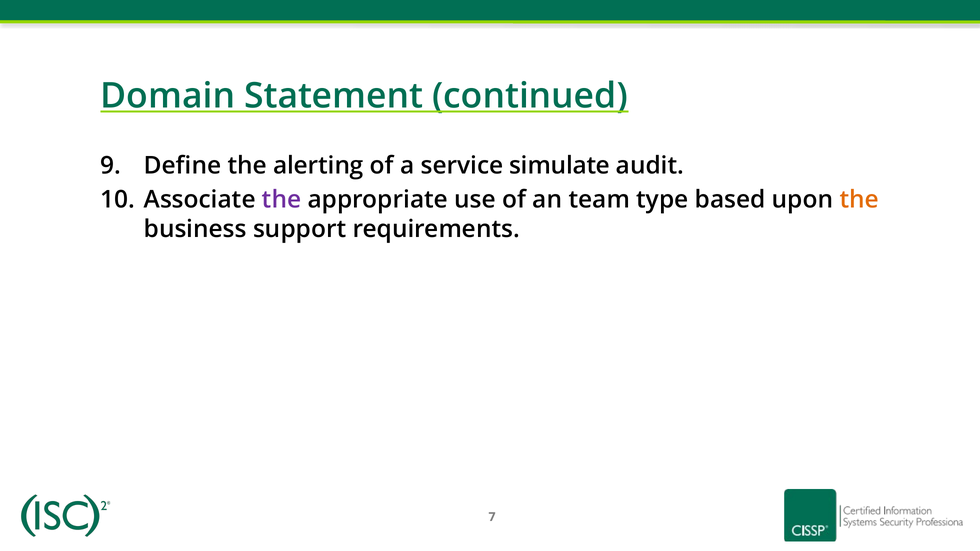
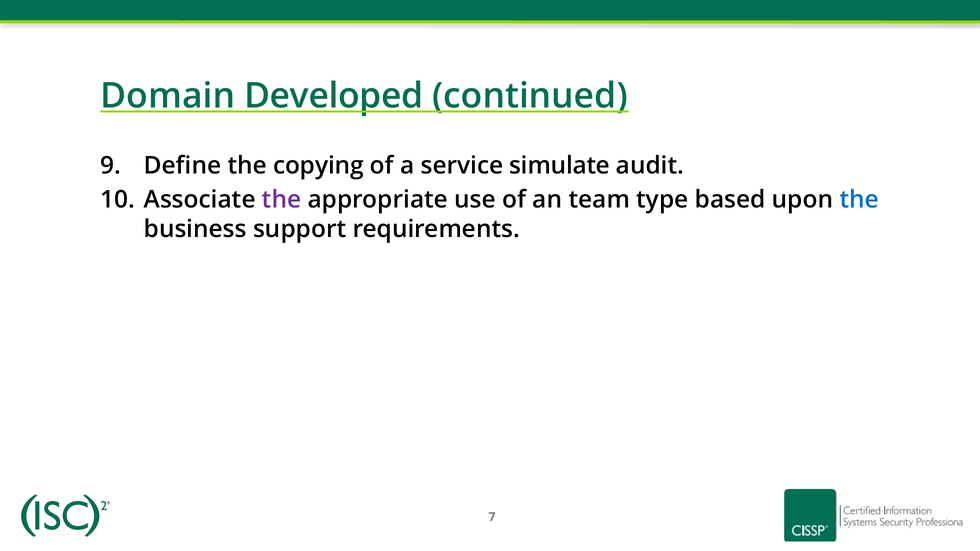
Statement: Statement -> Developed
alerting: alerting -> copying
the at (859, 200) colour: orange -> blue
